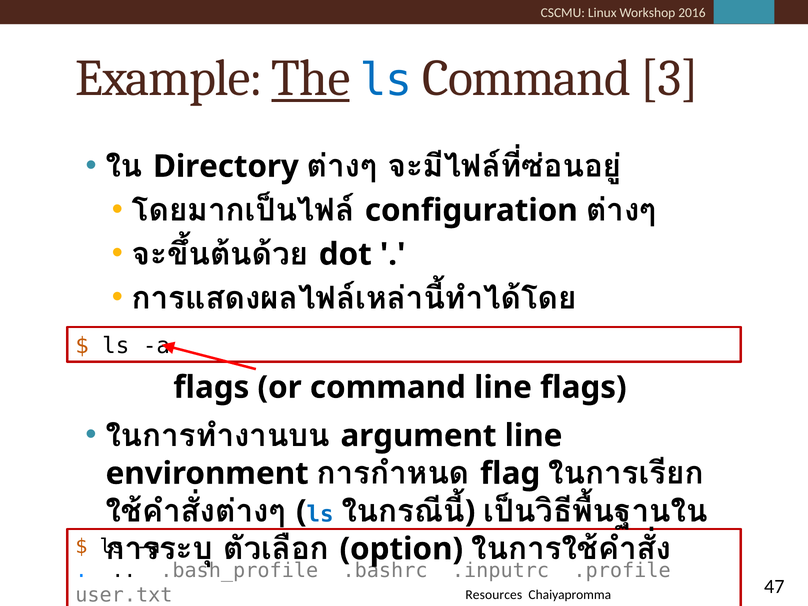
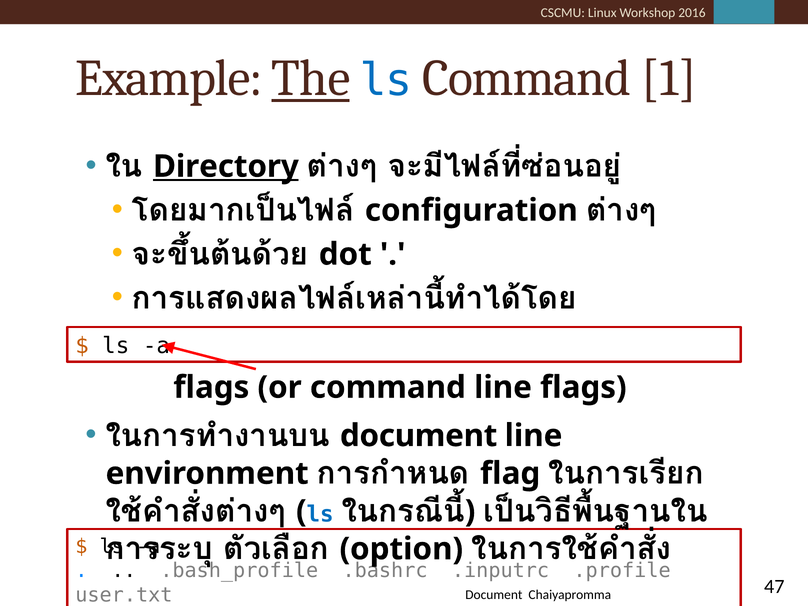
3: 3 -> 1
Directory underline: none -> present
argument at (419, 436): argument -> document
Resources at (494, 595): Resources -> Document
